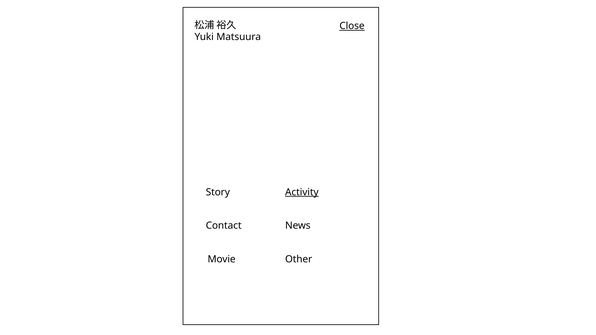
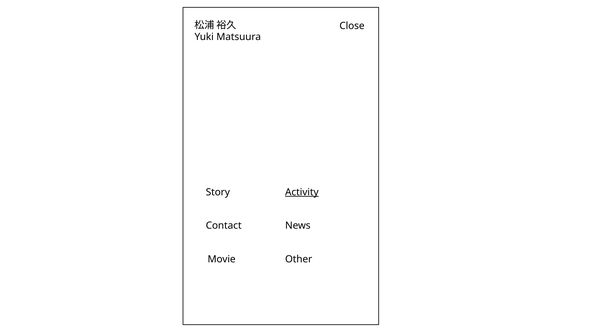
Close underline: present -> none
